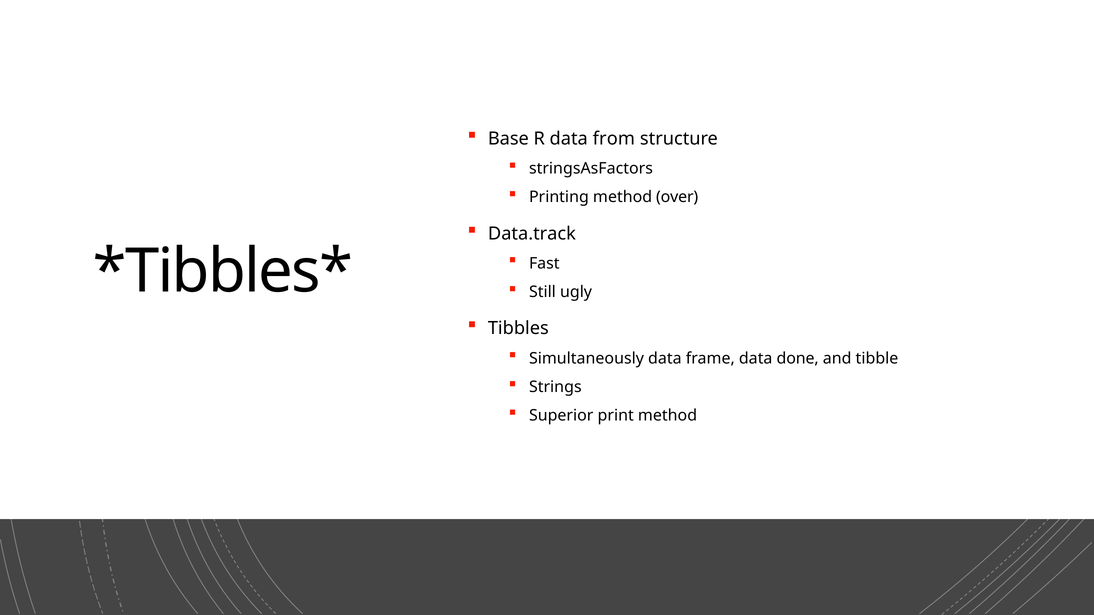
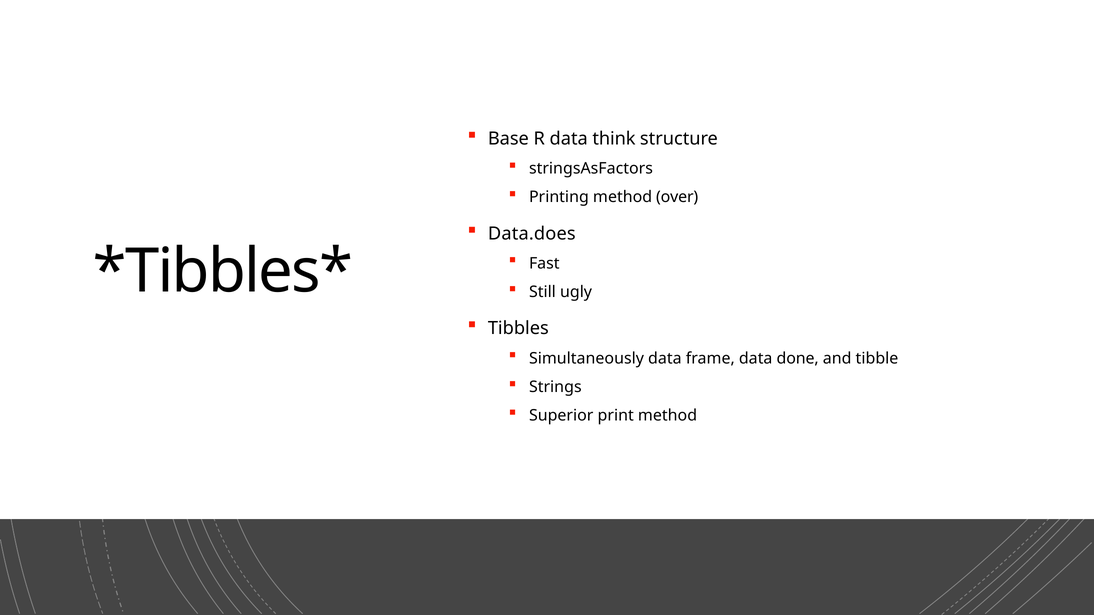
from: from -> think
Data.track: Data.track -> Data.does
